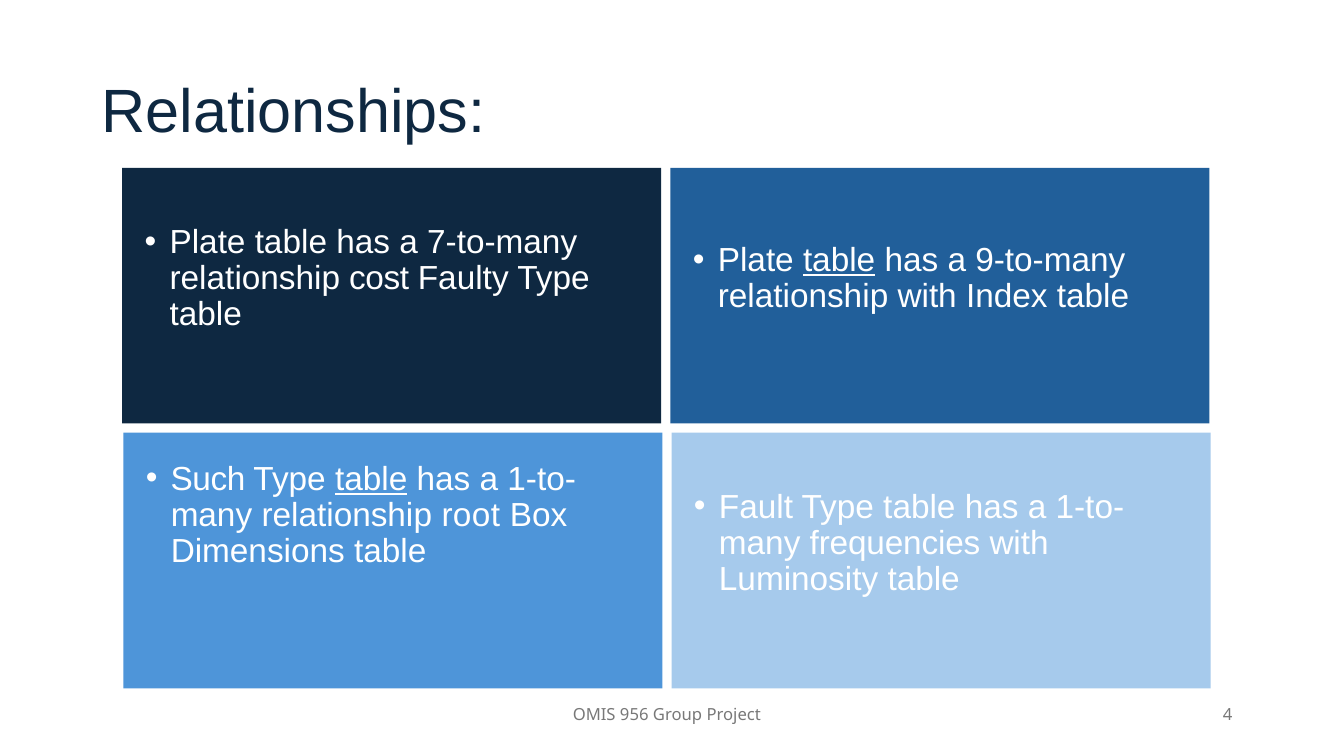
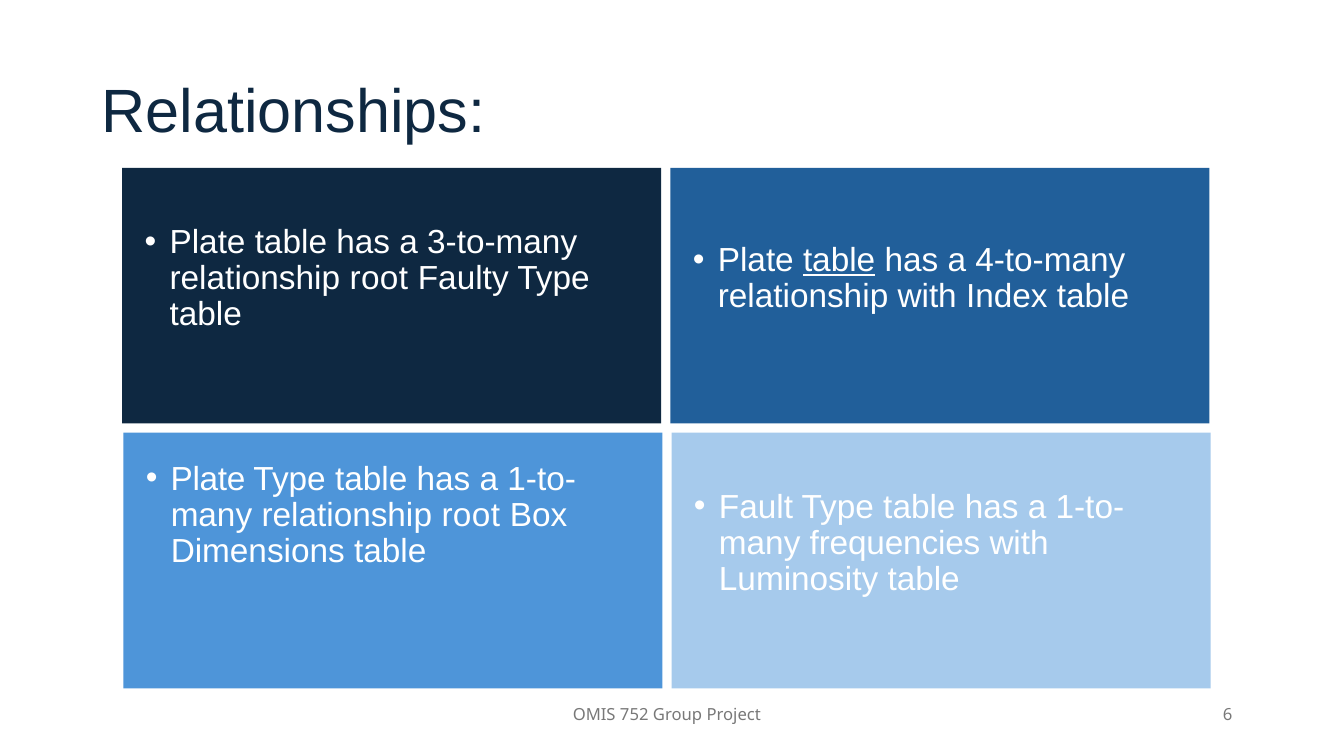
7-to-many: 7-to-many -> 3-to-many
9-to-many: 9-to-many -> 4-to-many
cost at (379, 279): cost -> root
Such at (208, 480): Such -> Plate
table at (371, 480) underline: present -> none
956: 956 -> 752
4: 4 -> 6
